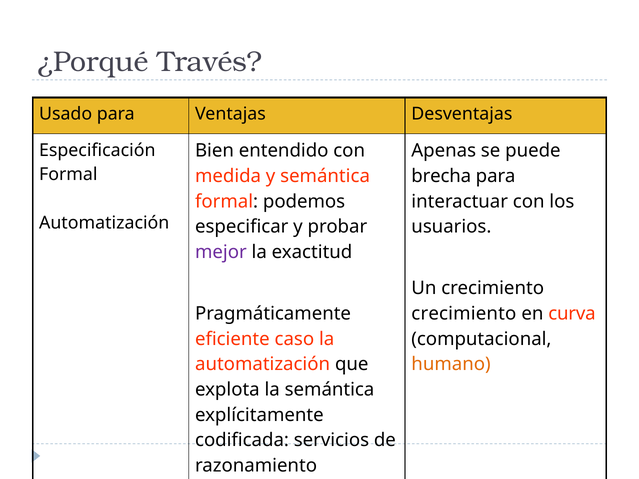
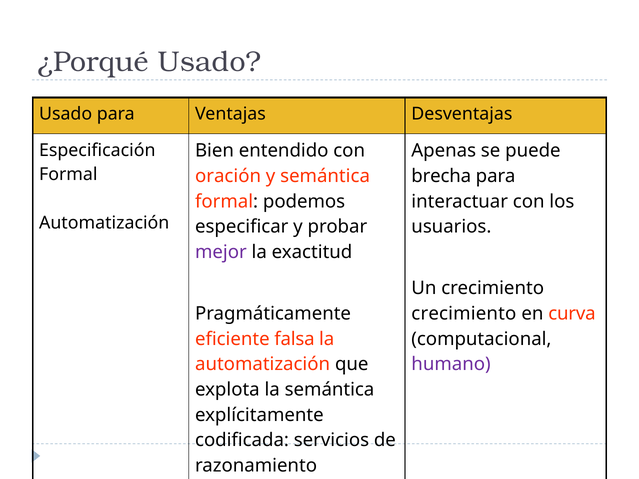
¿Porqué Través: Través -> Usado
medida: medida -> oración
caso: caso -> falsa
humano colour: orange -> purple
